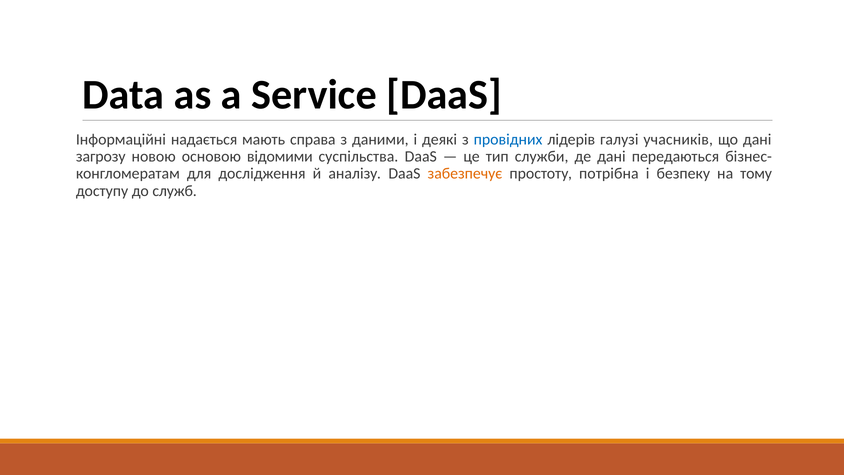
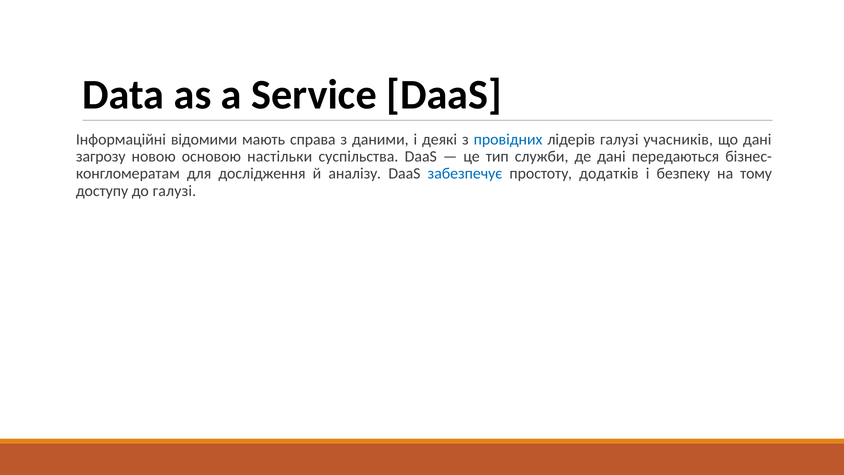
надається: надається -> відомими
відомими: відомими -> настільки
забезпечує colour: orange -> blue
потрібна: потрібна -> додатків
до служб: служб -> галузі
